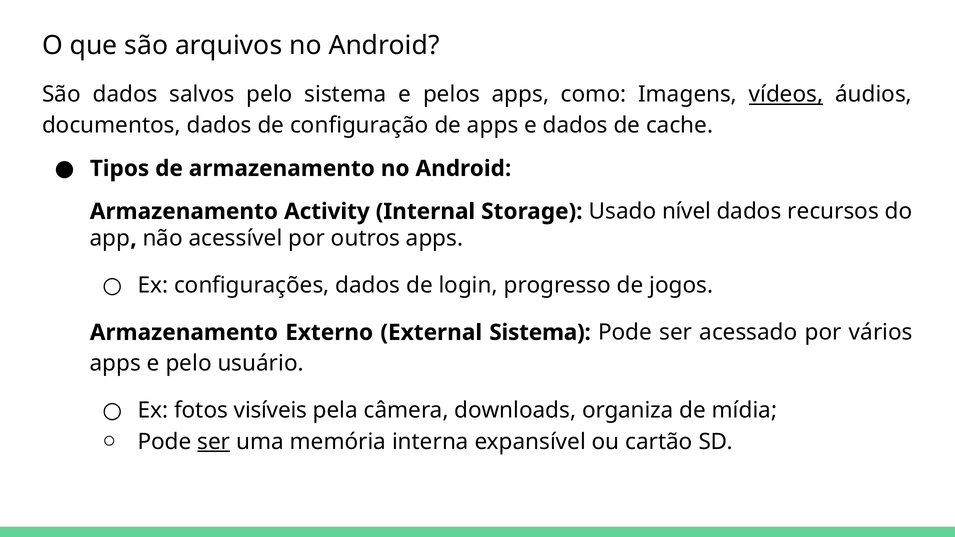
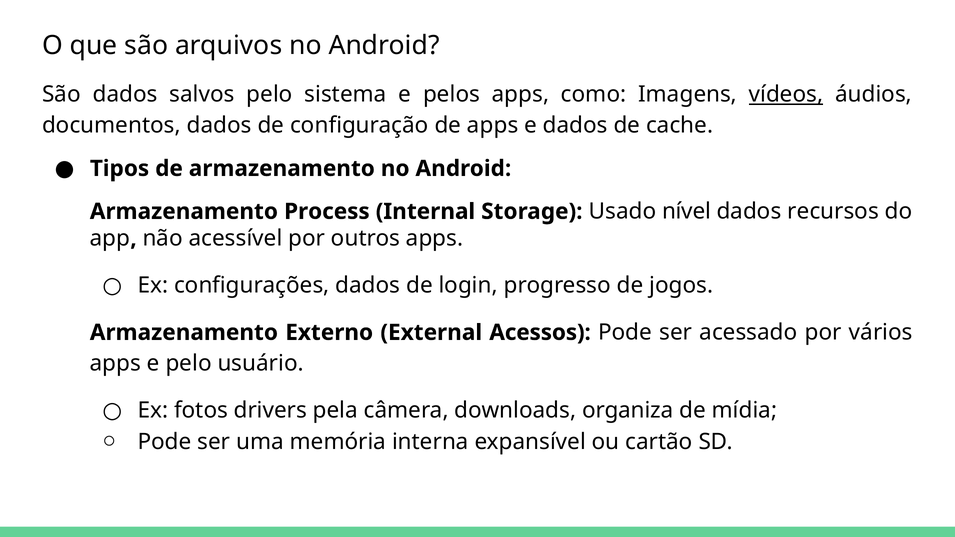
Activity: Activity -> Process
External Sistema: Sistema -> Acessos
visíveis: visíveis -> drivers
ser at (214, 442) underline: present -> none
